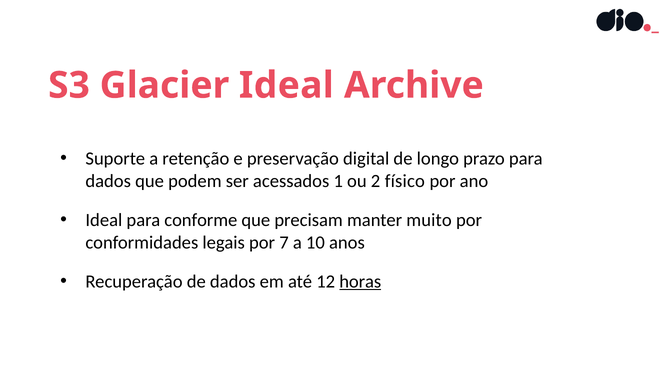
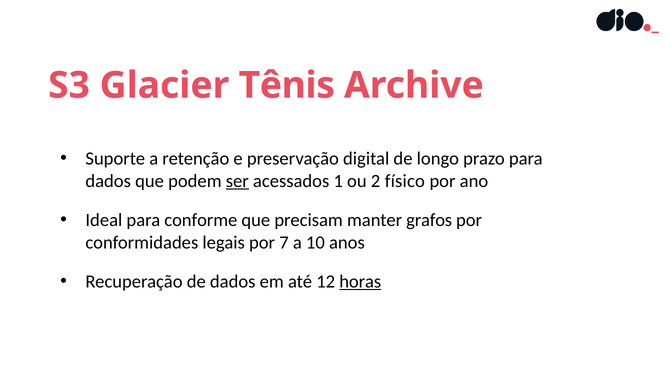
Glacier Ideal: Ideal -> Tênis
ser underline: none -> present
muito: muito -> grafos
